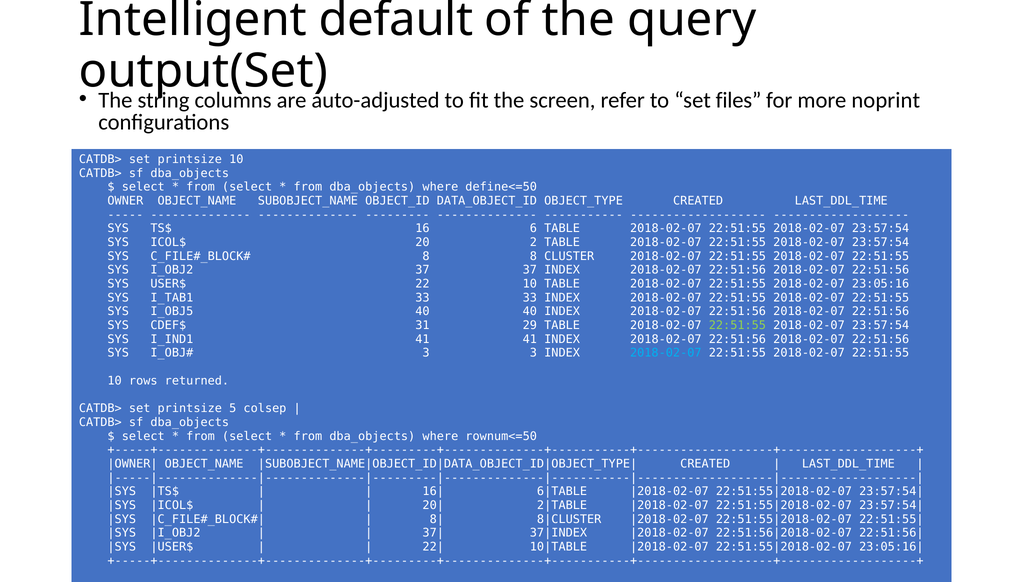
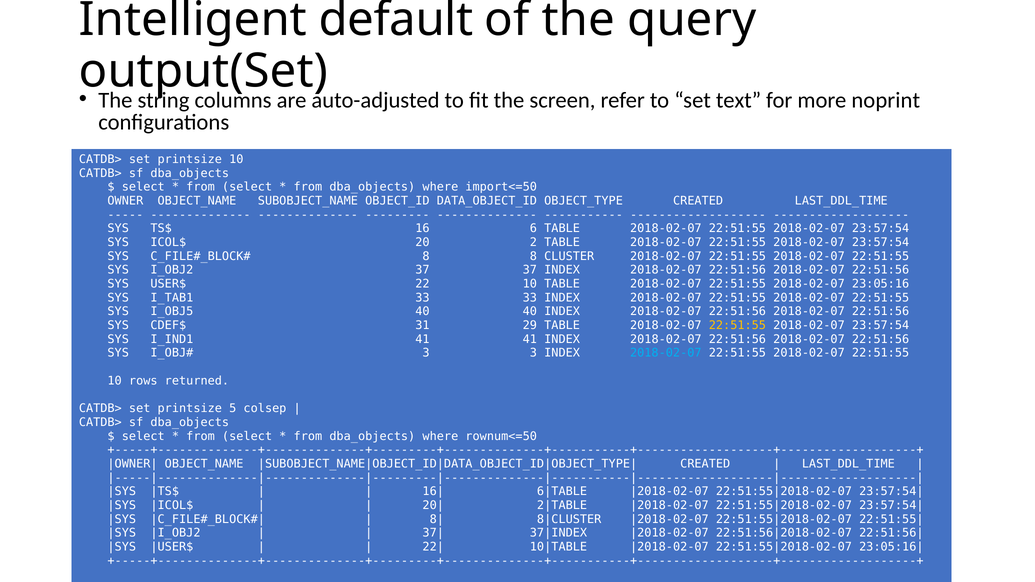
files: files -> text
define<=50: define<=50 -> import<=50
22:51:55 at (737, 326) colour: light green -> yellow
